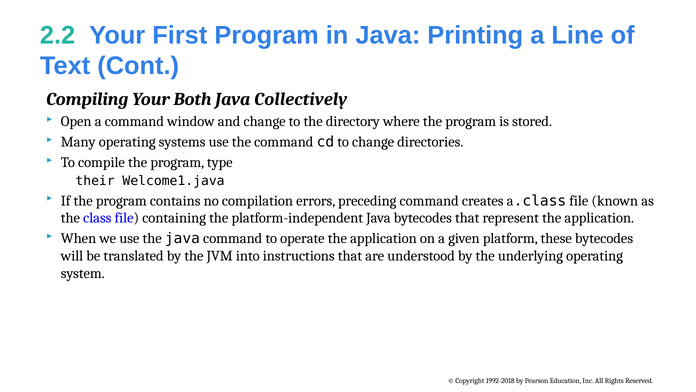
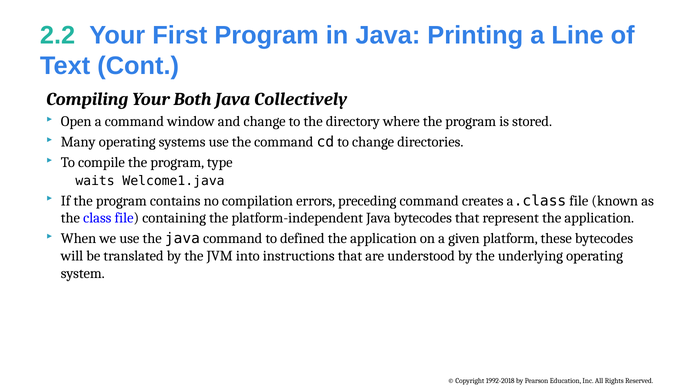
their: their -> waits
operate: operate -> defined
